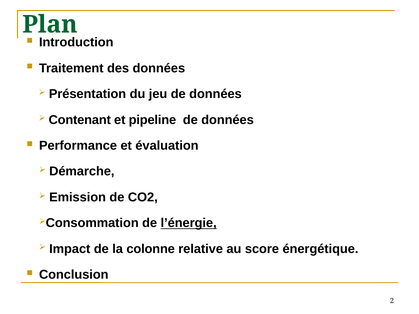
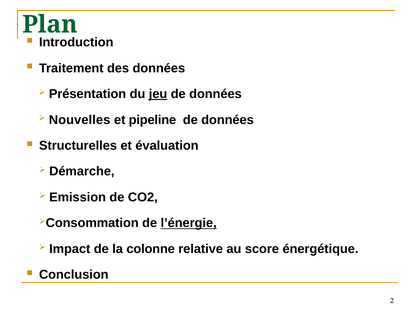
jeu underline: none -> present
Contenant: Contenant -> Nouvelles
Performance: Performance -> Structurelles
